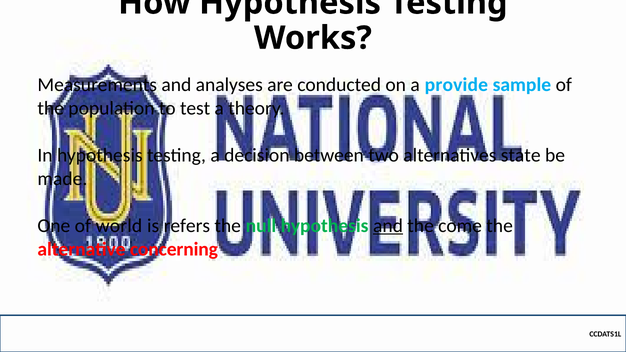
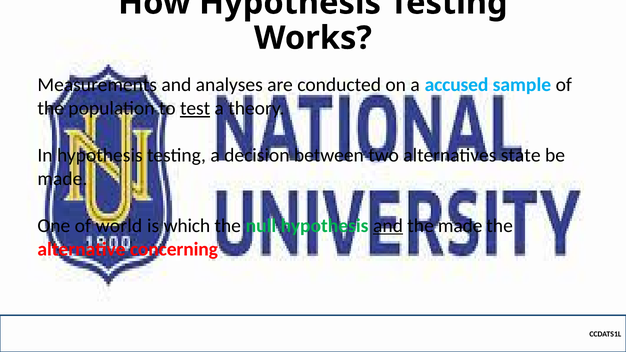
provide: provide -> accused
test underline: none -> present
refers: refers -> which
the come: come -> made
